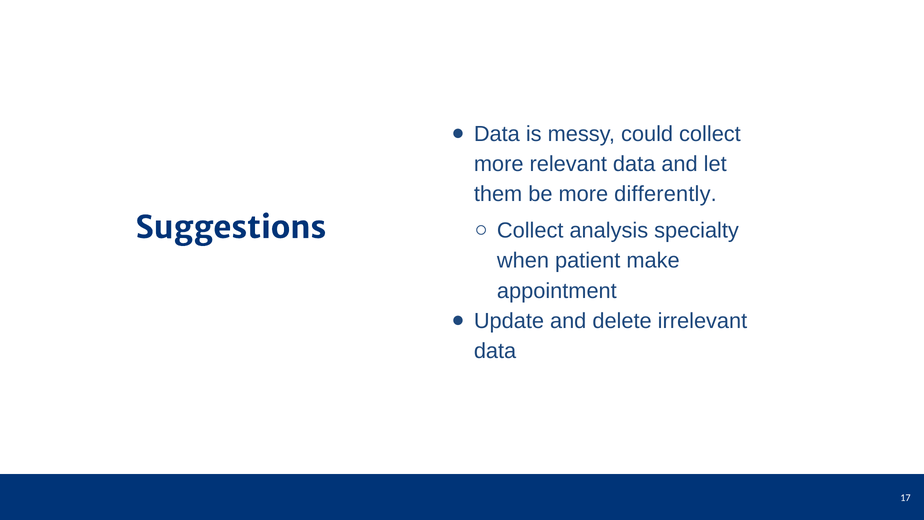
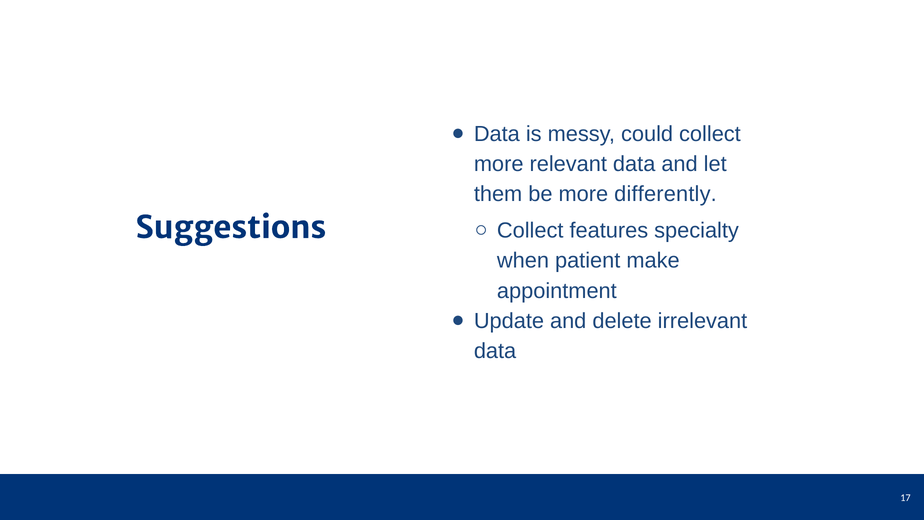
analysis: analysis -> features
